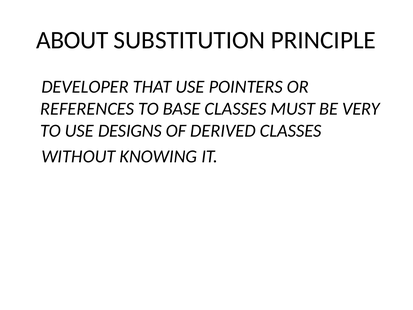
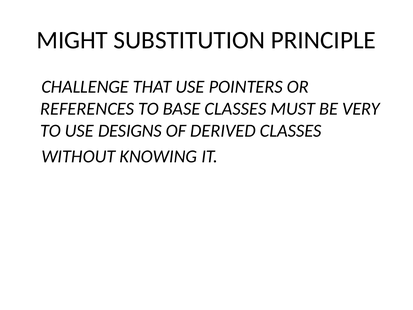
ABOUT: ABOUT -> MIGHT
DEVELOPER: DEVELOPER -> CHALLENGE
